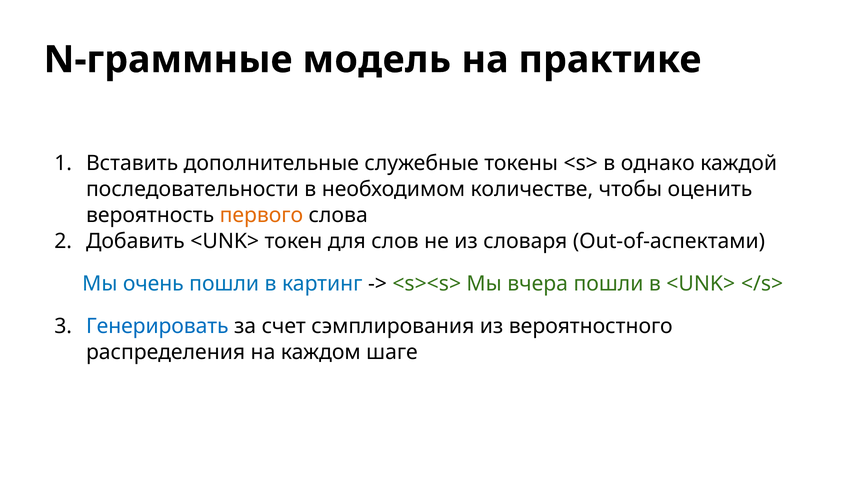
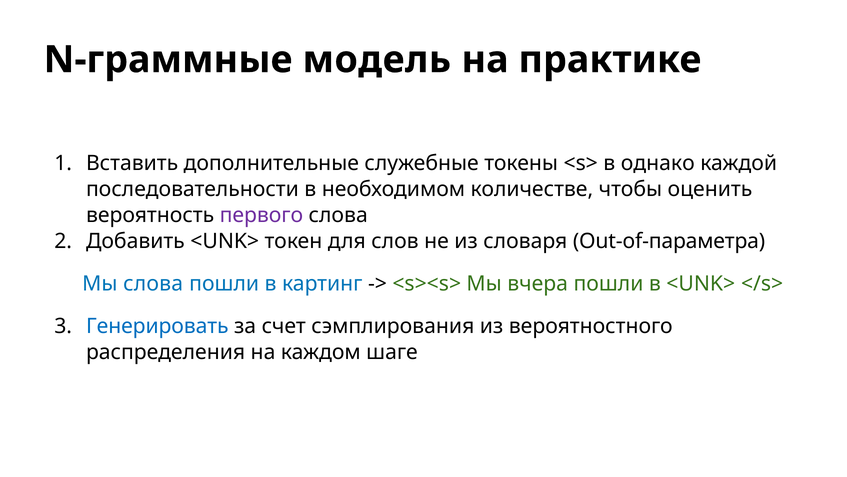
первого colour: orange -> purple
Out-of-аспектами: Out-of-аспектами -> Out-of-параметра
Мы очень: очень -> слова
